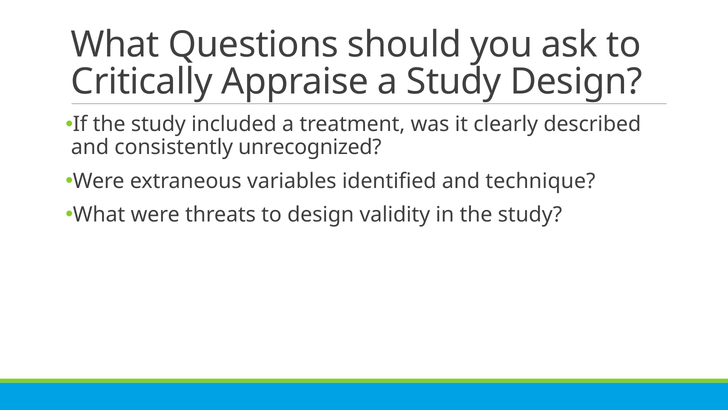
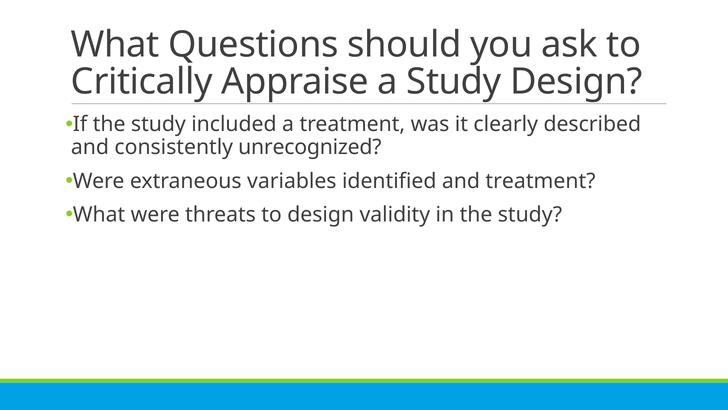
and technique: technique -> treatment
